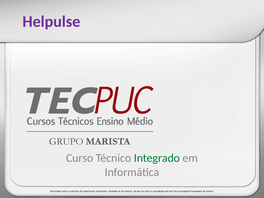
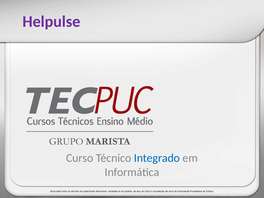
Integrado colour: green -> blue
